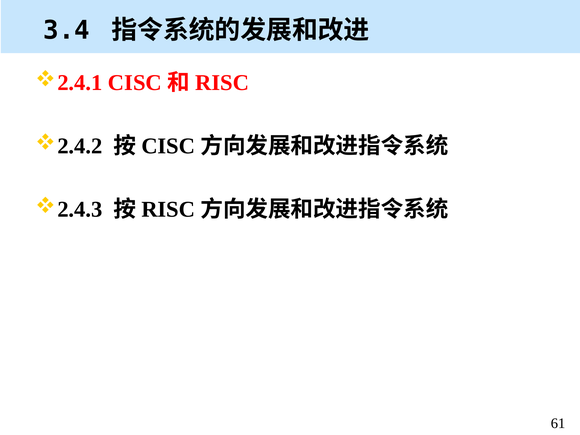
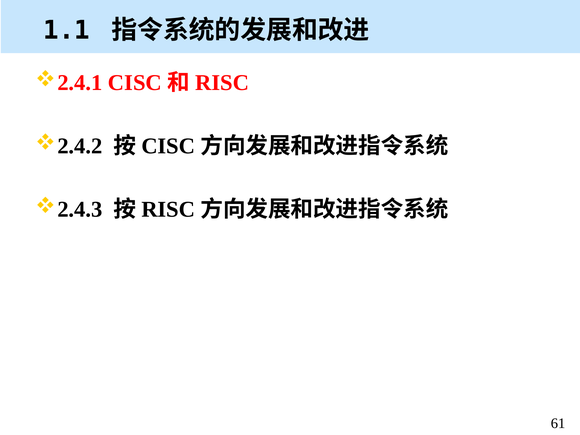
3.4: 3.4 -> 1.1
